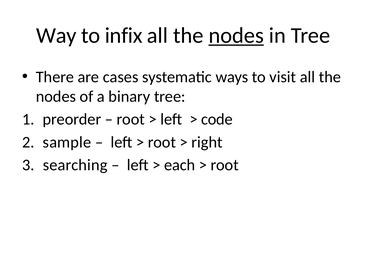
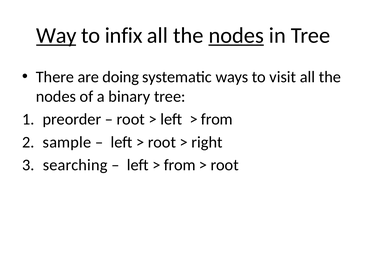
Way underline: none -> present
cases: cases -> doing
code at (217, 119): code -> from
each at (180, 165): each -> from
